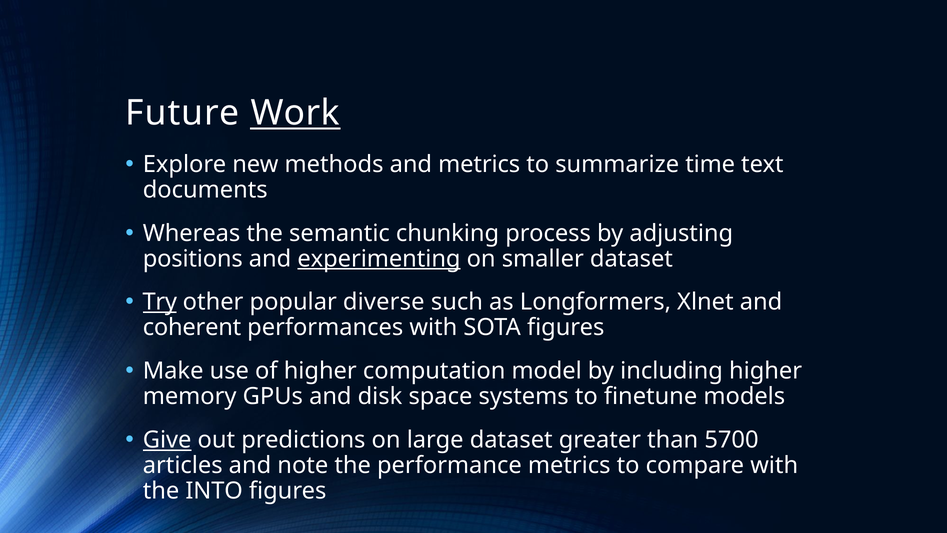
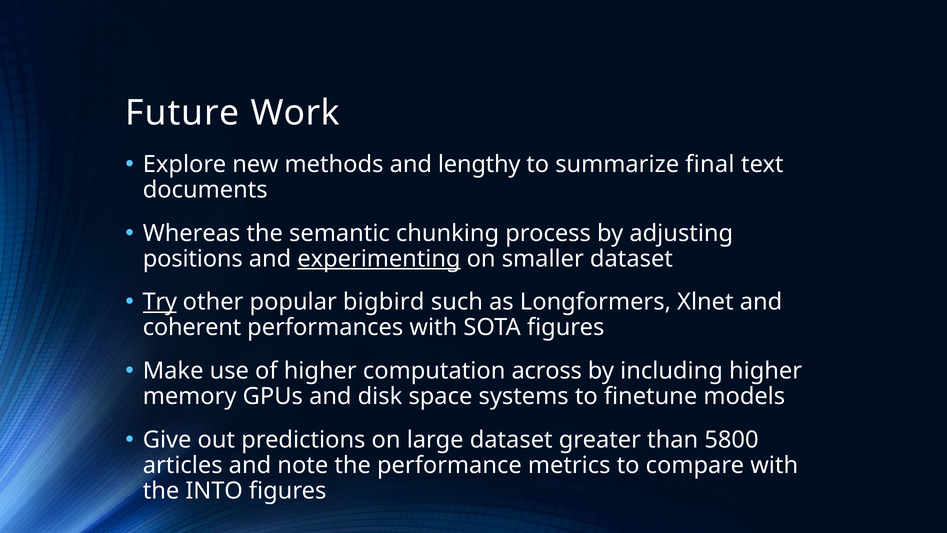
Work underline: present -> none
and metrics: metrics -> lengthy
time: time -> final
diverse: diverse -> bigbird
model: model -> across
Give underline: present -> none
5700: 5700 -> 5800
